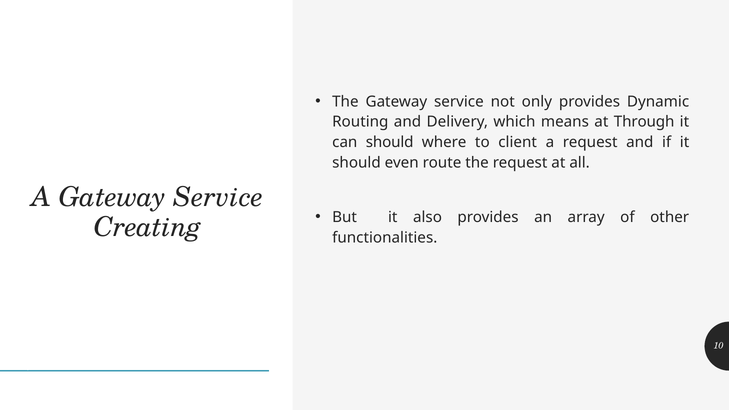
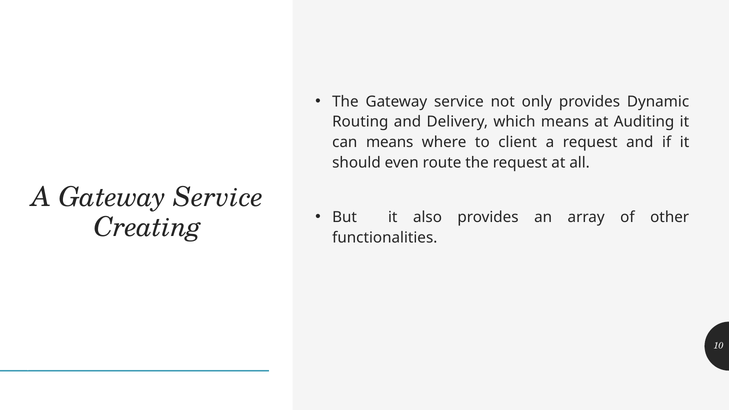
Through: Through -> Auditing
can should: should -> means
